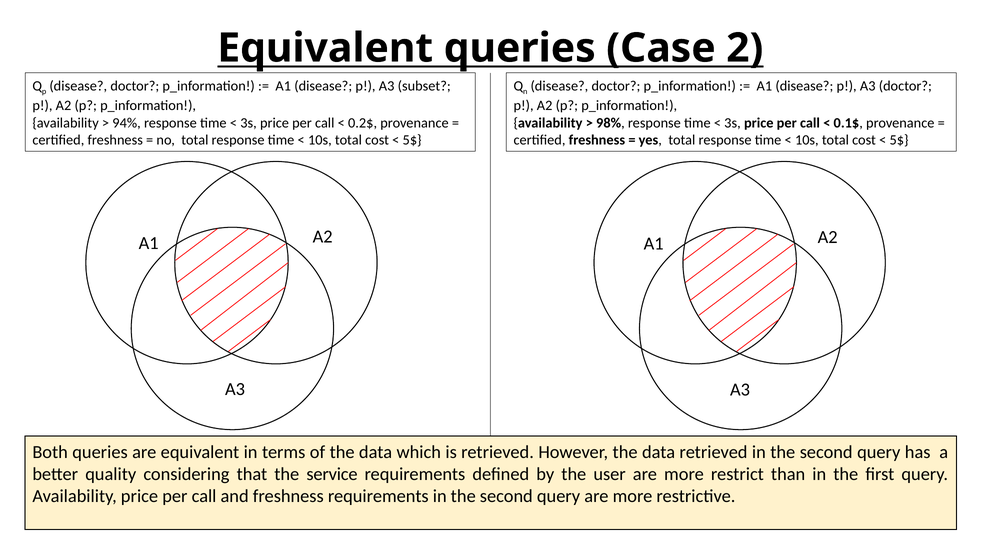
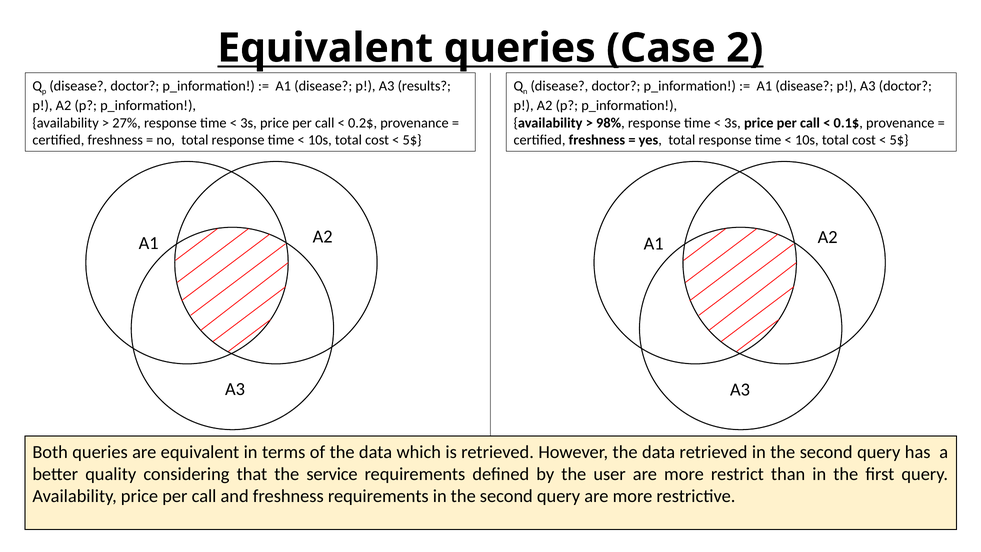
subset: subset -> results
94%: 94% -> 27%
